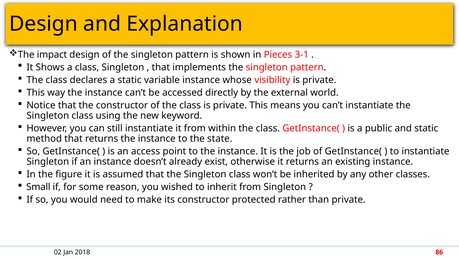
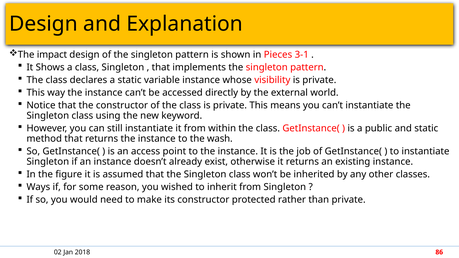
state: state -> wash
Small: Small -> Ways
